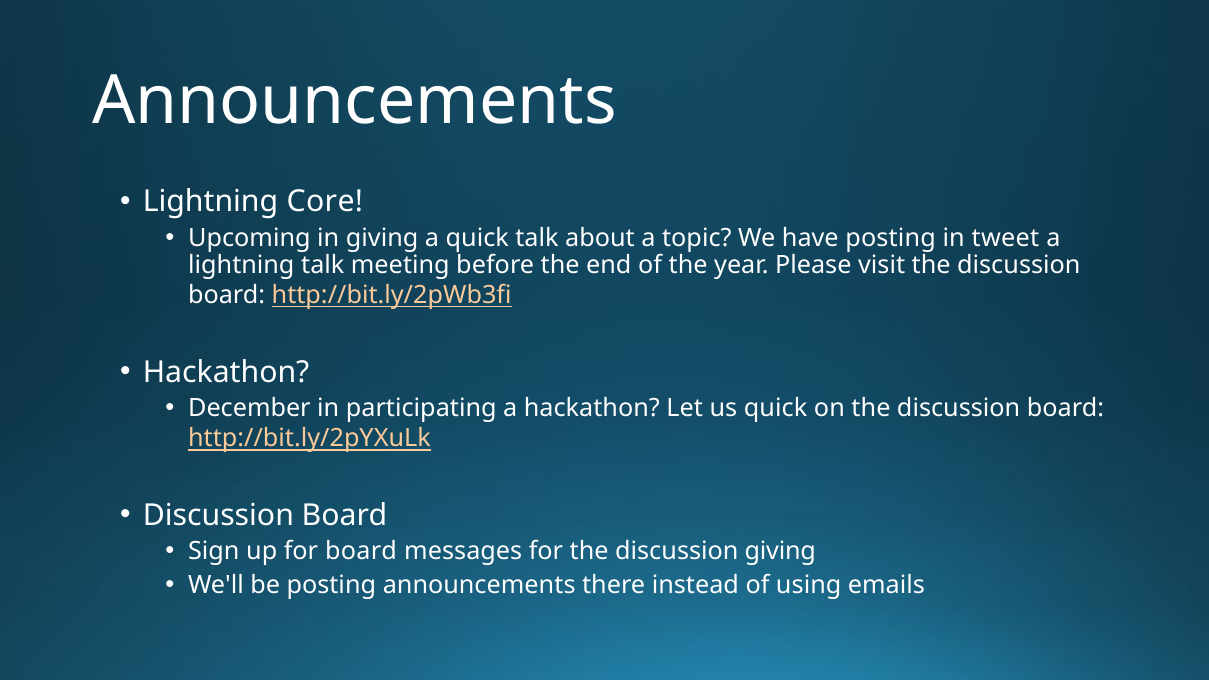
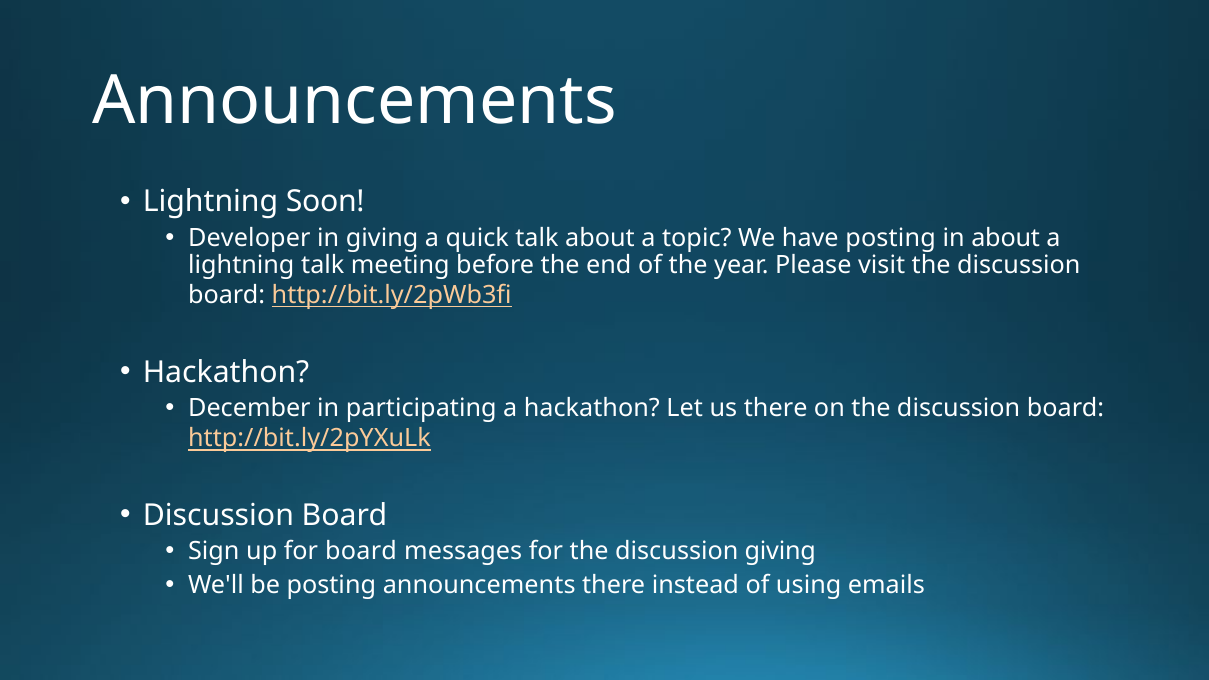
Core: Core -> Soon
Upcoming: Upcoming -> Developer
in tweet: tweet -> about
us quick: quick -> there
